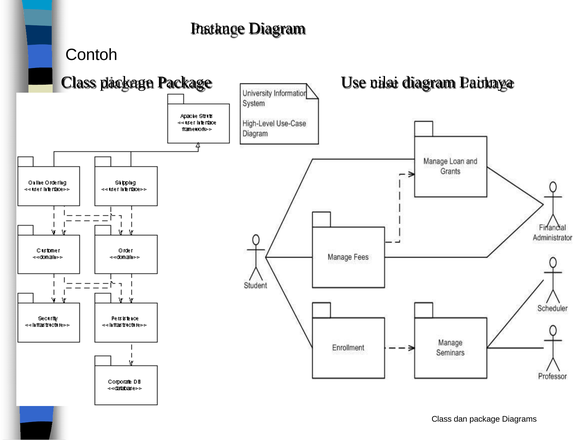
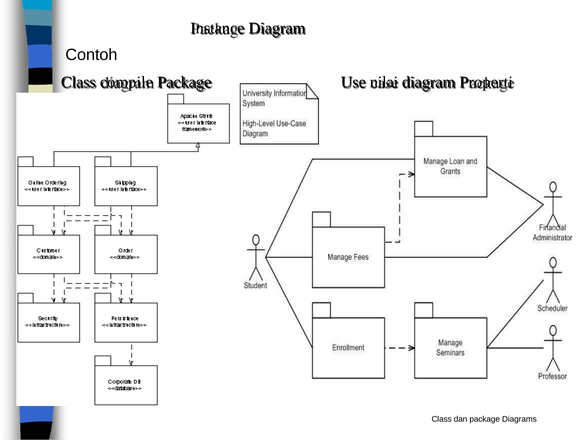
Class package: package -> compile
Lainnya: Lainnya -> Properti
